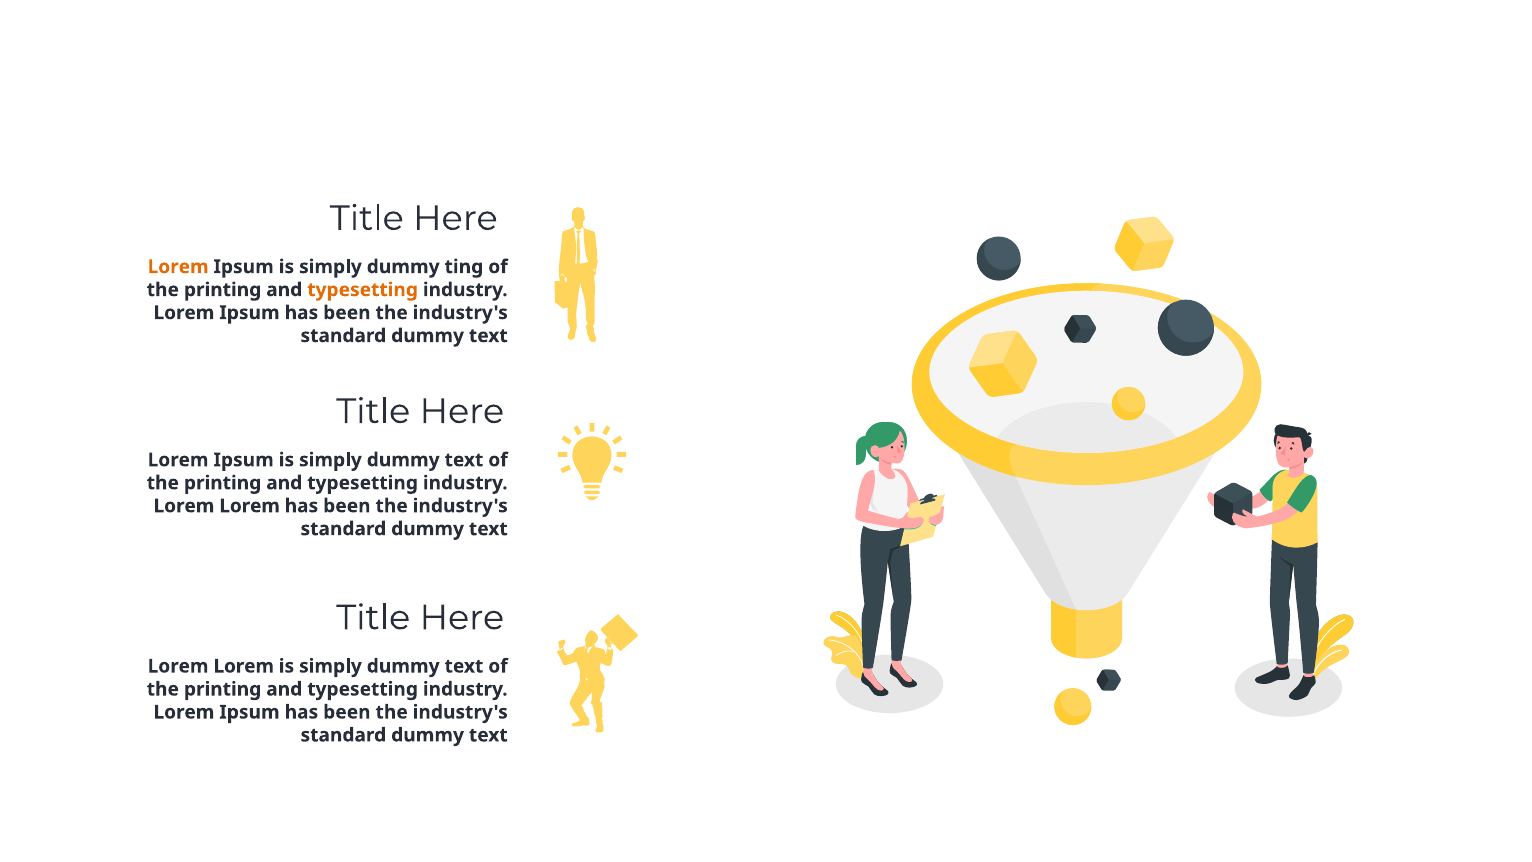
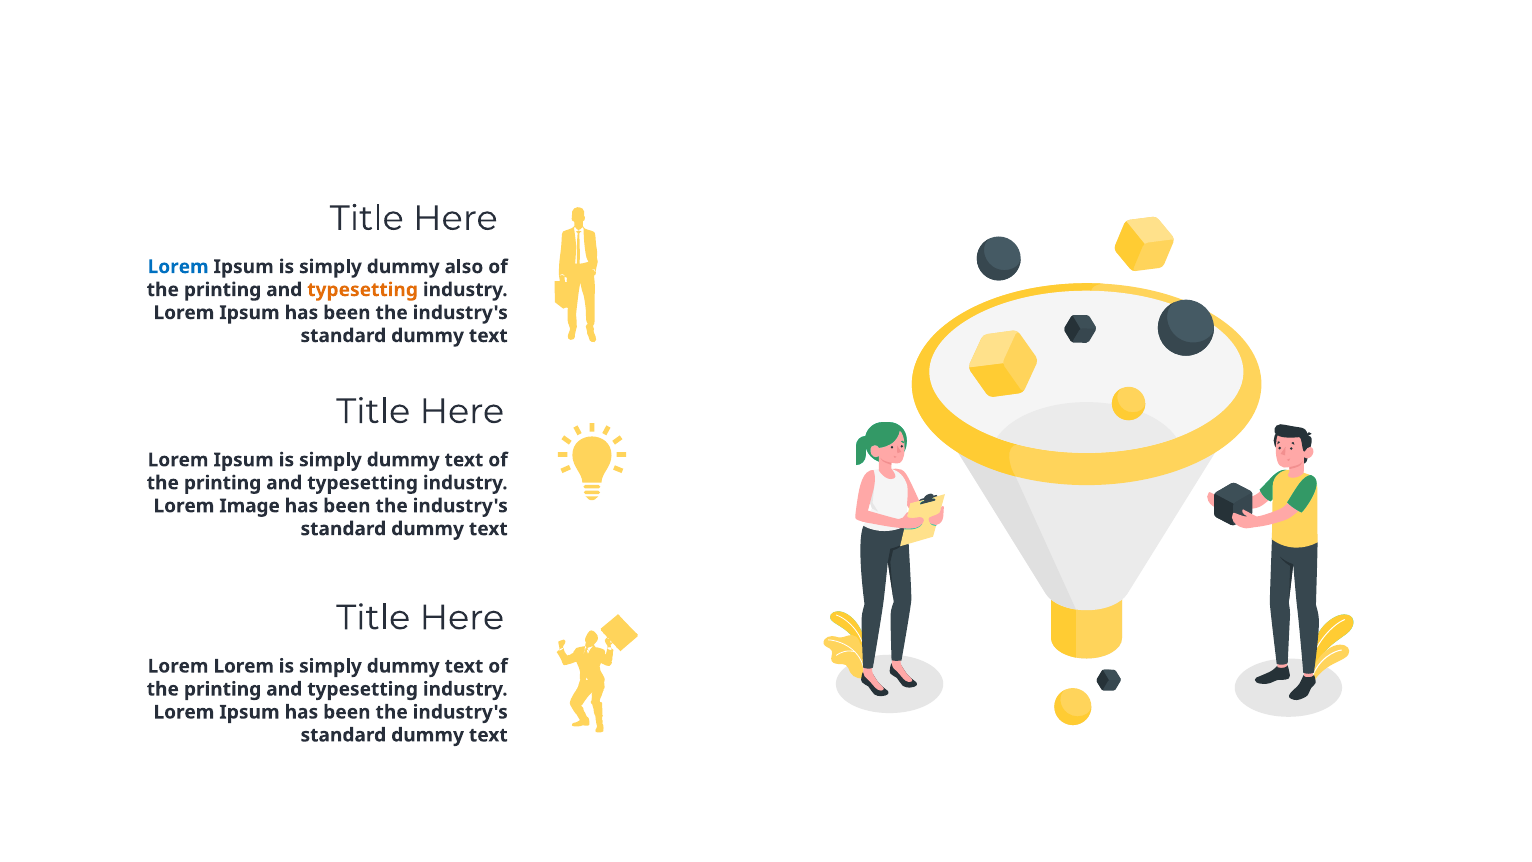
Lorem at (178, 267) colour: orange -> blue
ting: ting -> also
Lorem at (250, 506): Lorem -> Image
